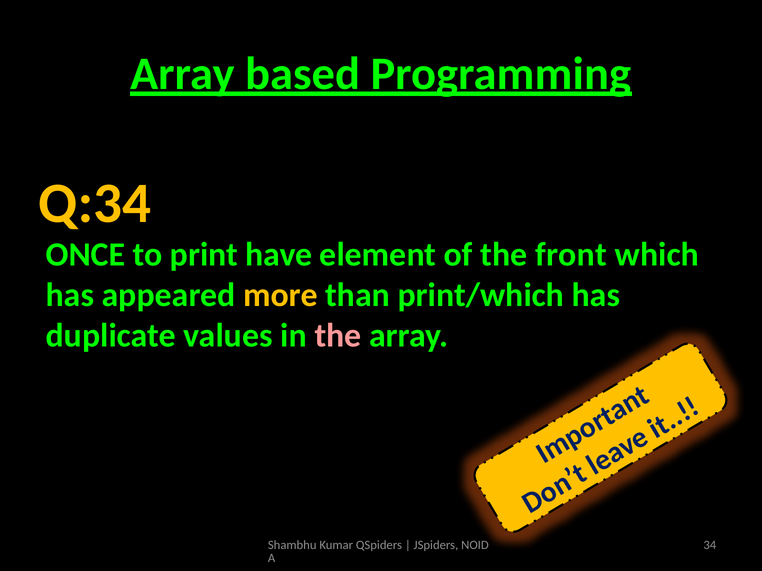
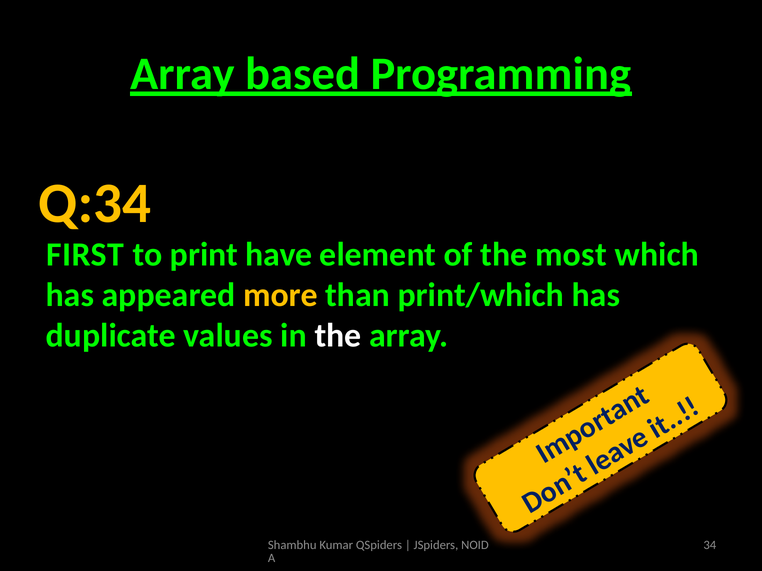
ONCE: ONCE -> FIRST
front: front -> most
the at (338, 336) colour: pink -> white
